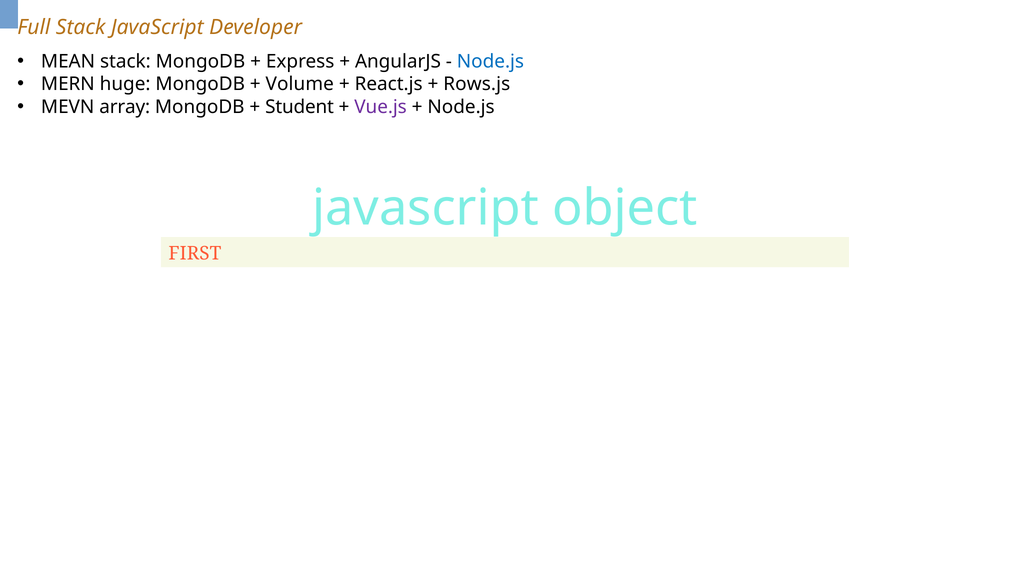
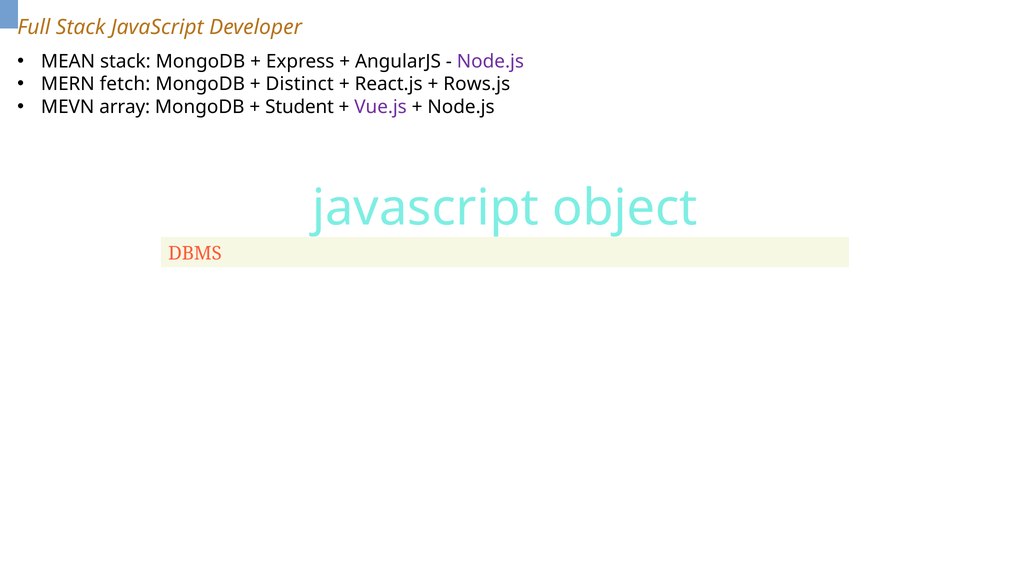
Node.js at (490, 61) colour: blue -> purple
huge: huge -> fetch
Volume: Volume -> Distinct
FIRST: FIRST -> DBMS
